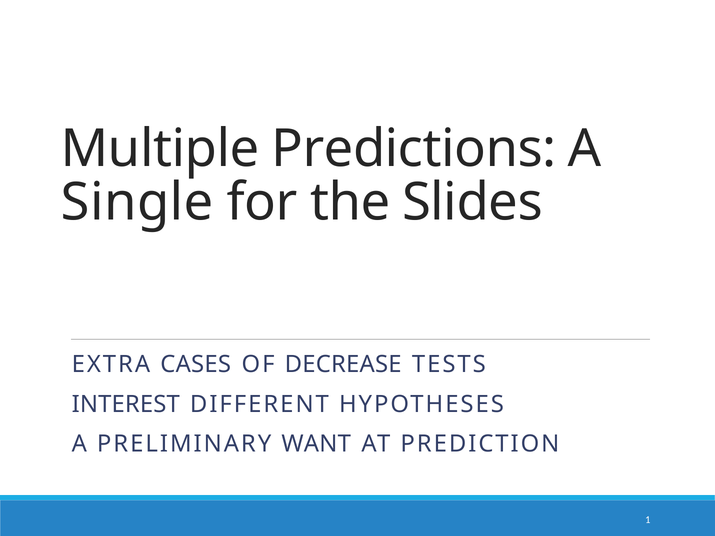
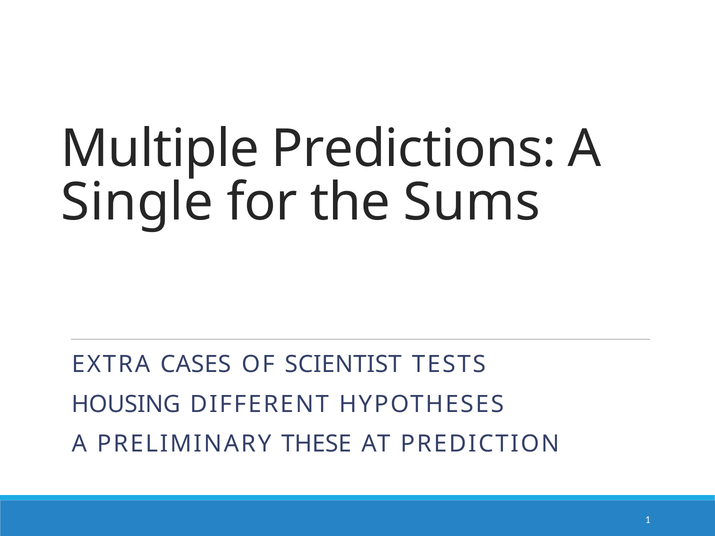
Slides: Slides -> Sums
DECREASE: DECREASE -> SCIENTIST
INTEREST: INTEREST -> HOUSING
WANT: WANT -> THESE
